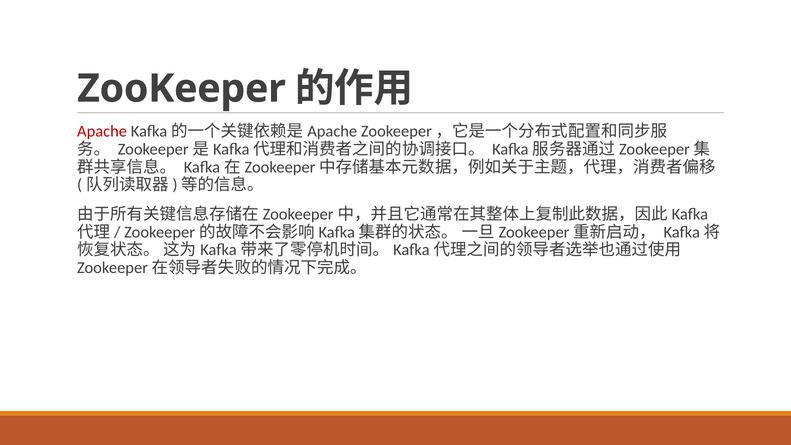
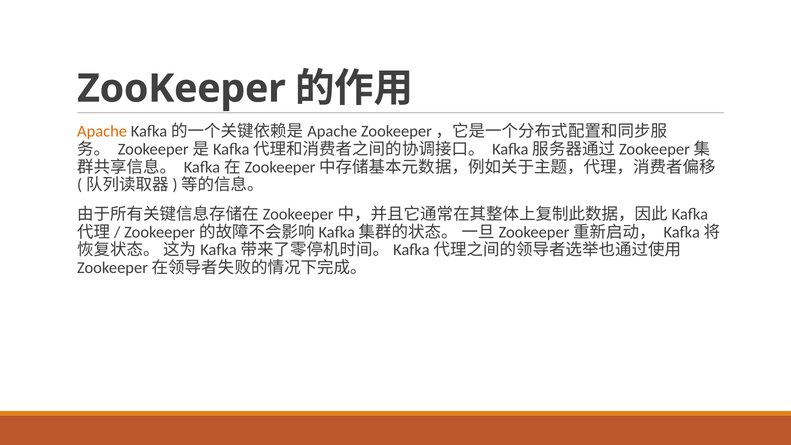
Apache colour: red -> orange
